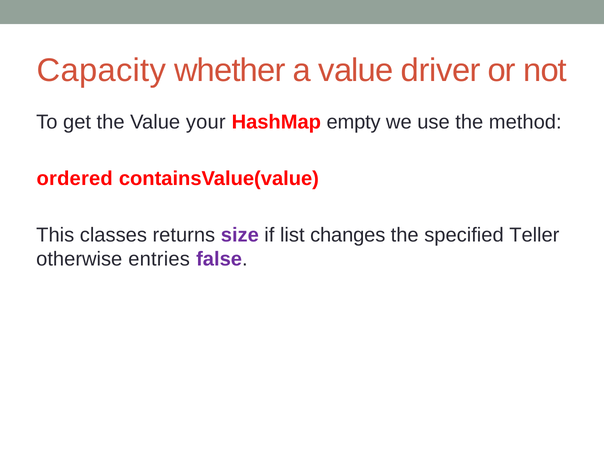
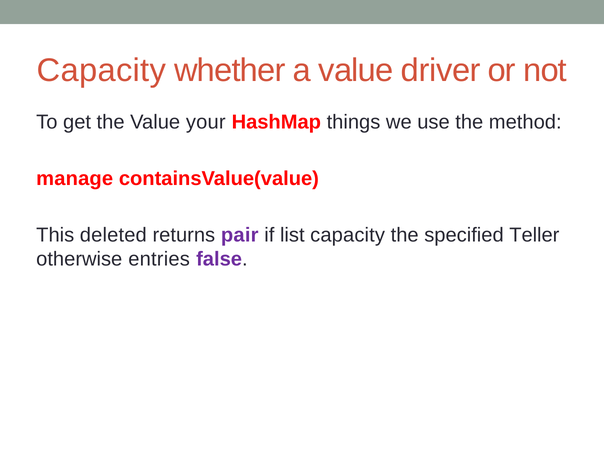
empty: empty -> things
ordered: ordered -> manage
classes: classes -> deleted
size: size -> pair
list changes: changes -> capacity
